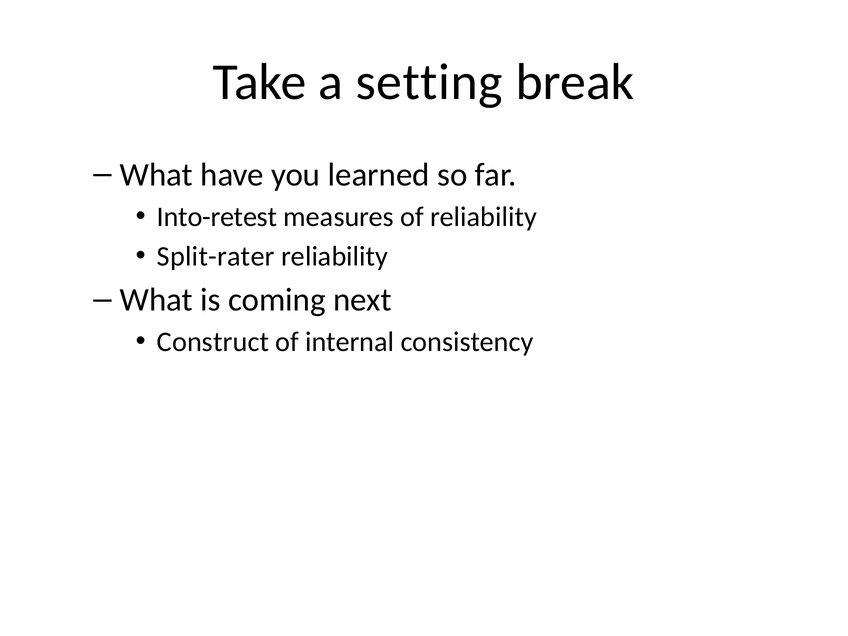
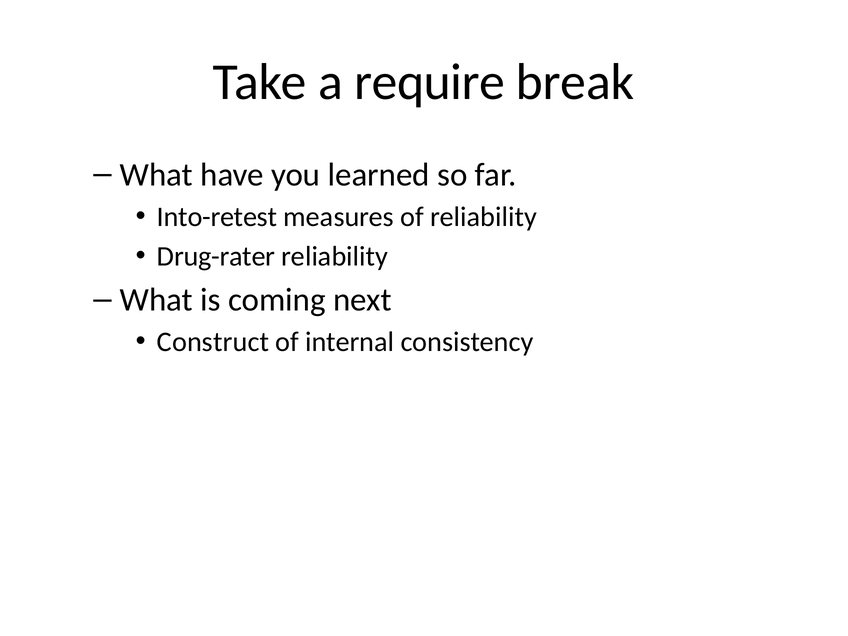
setting: setting -> require
Split-rater: Split-rater -> Drug-rater
